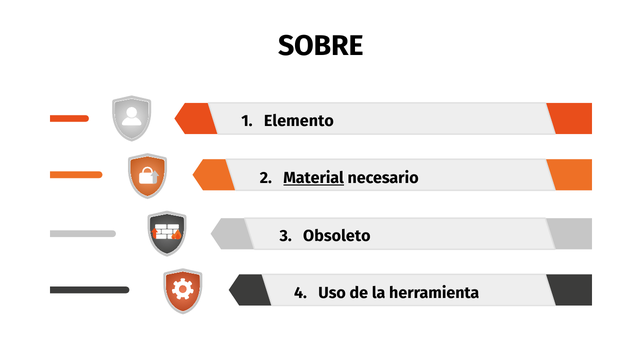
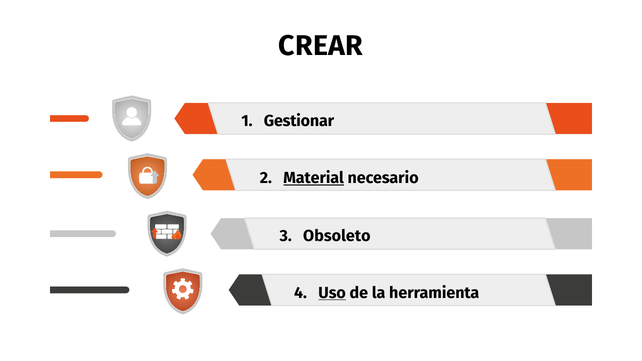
SOBRE: SOBRE -> CREAR
Elemento: Elemento -> Gestionar
Uso underline: none -> present
